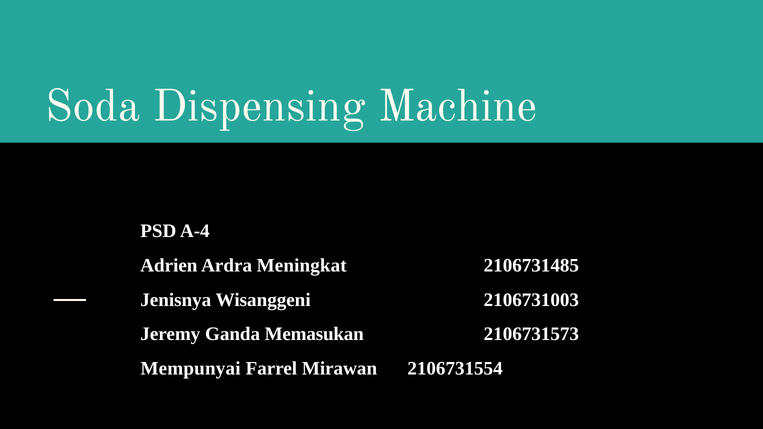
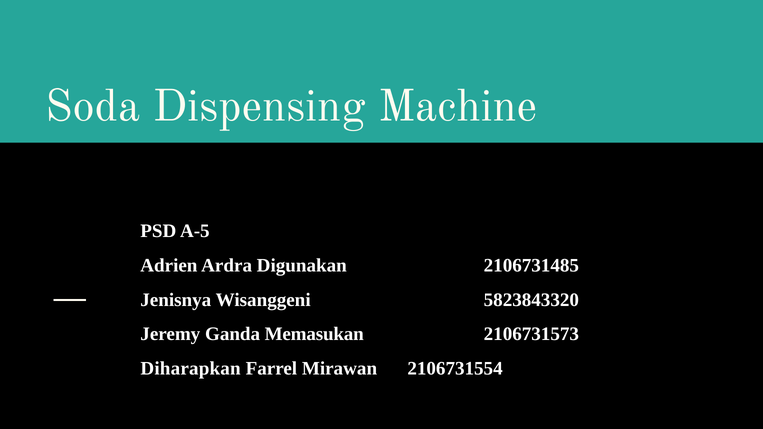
A-4: A-4 -> A-5
Meningkat: Meningkat -> Digunakan
2106731003: 2106731003 -> 5823843320
Mempunyai: Mempunyai -> Diharapkan
